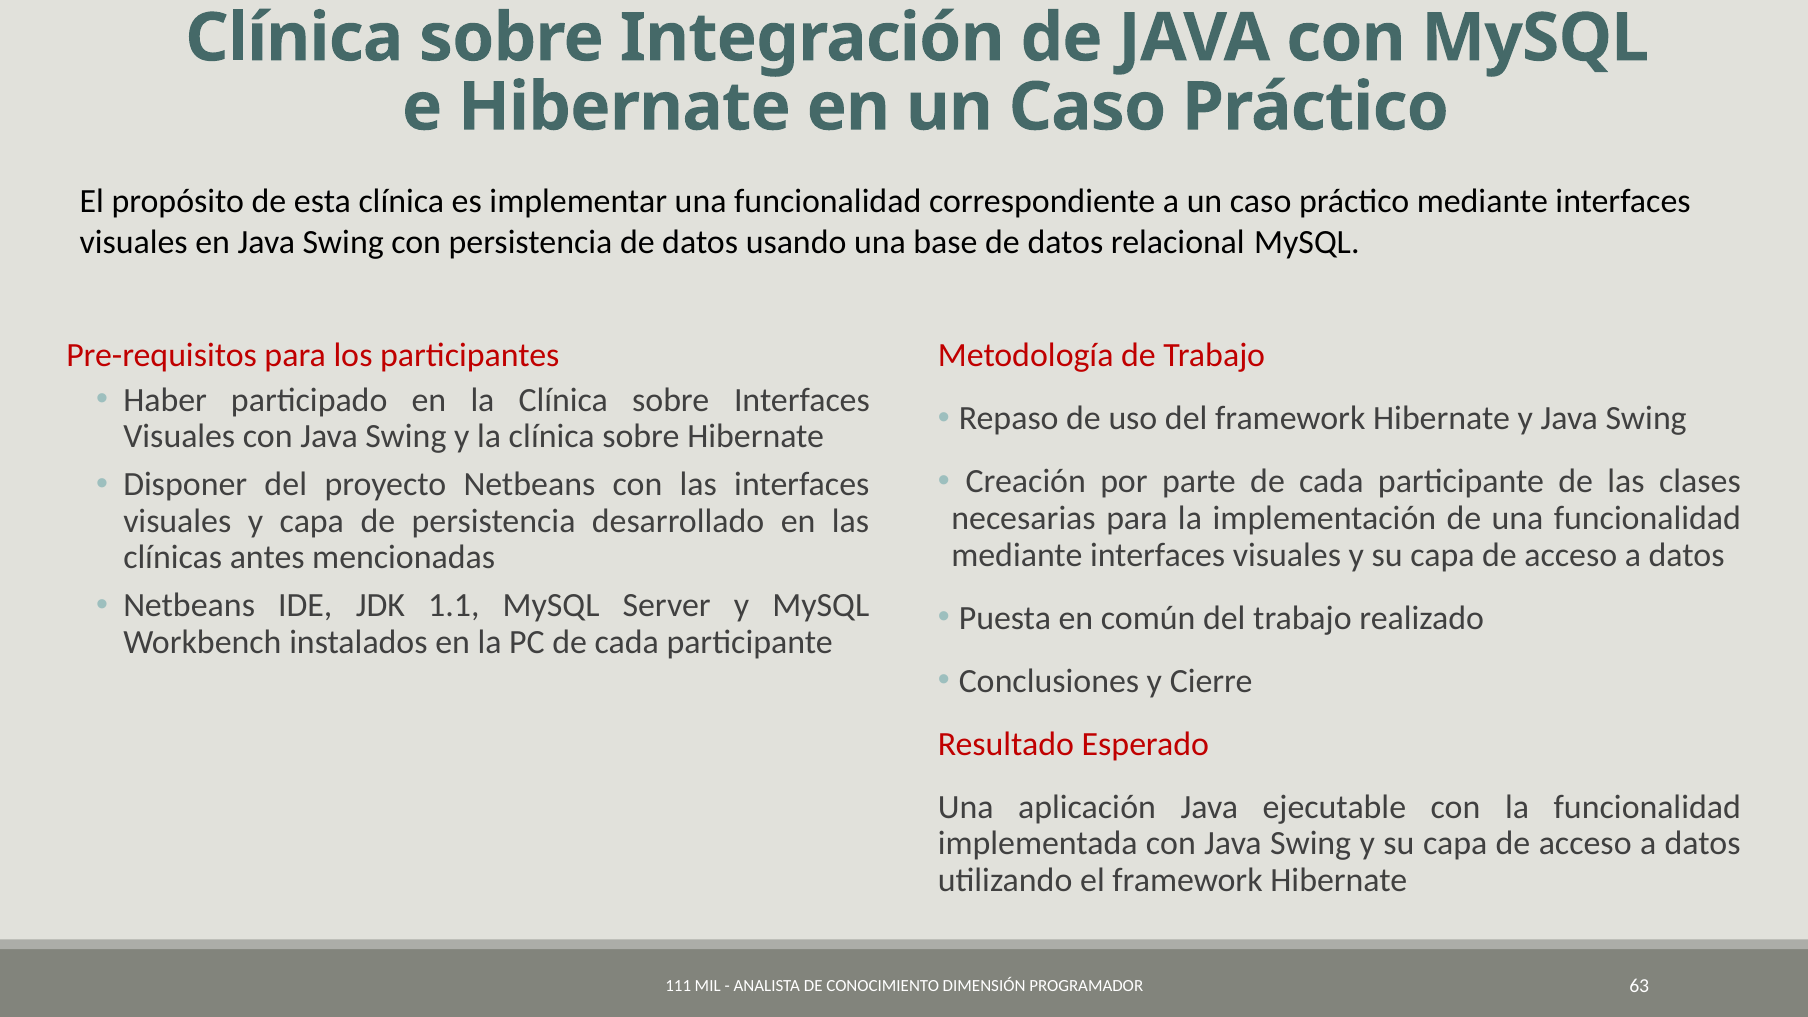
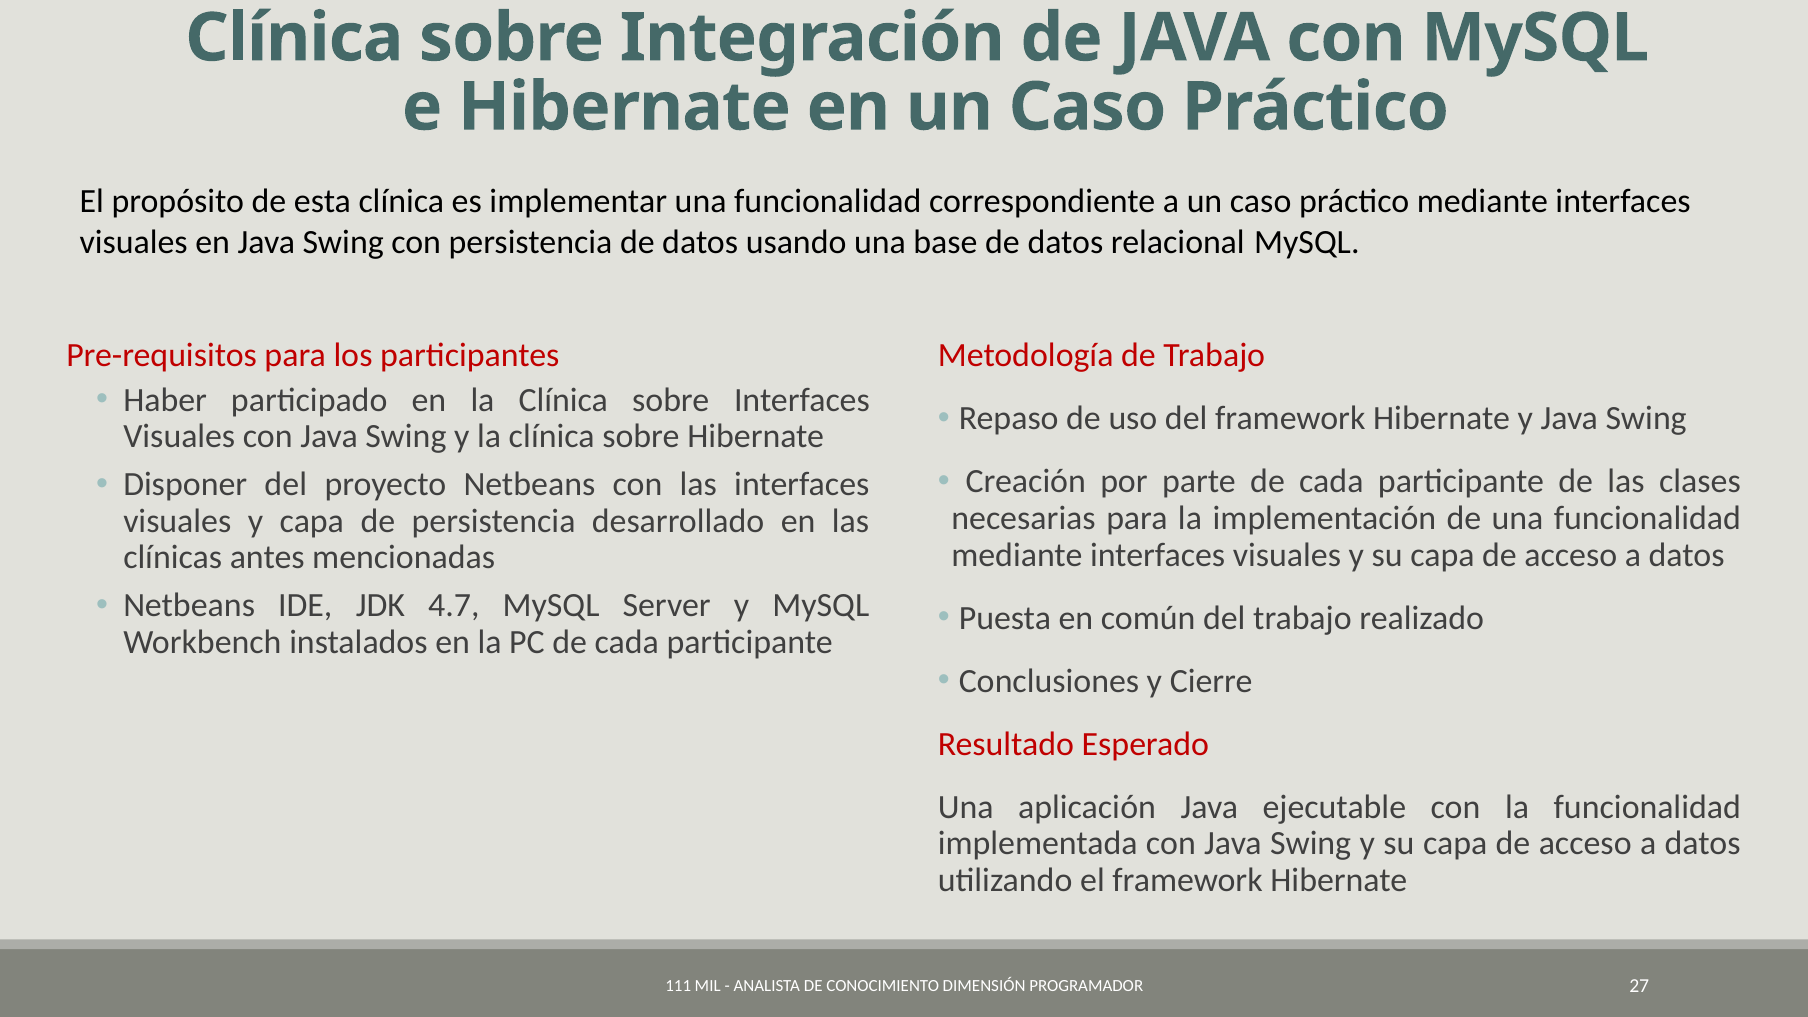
1.1: 1.1 -> 4.7
63: 63 -> 27
